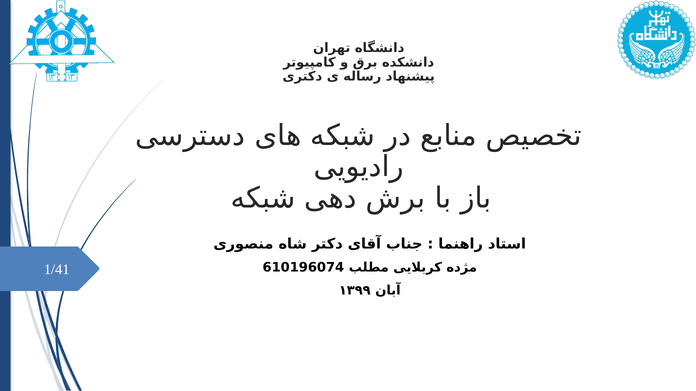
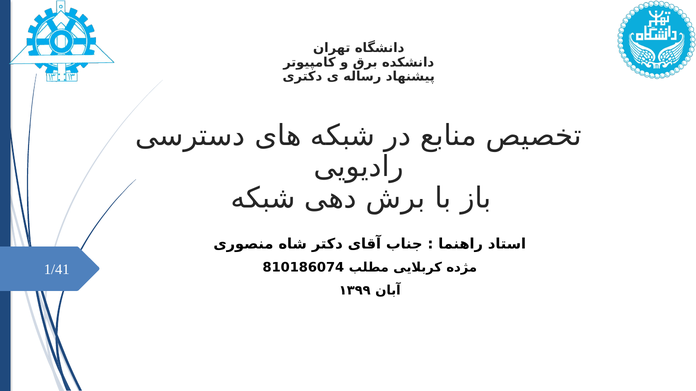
610196074: 610196074 -> 810186074
